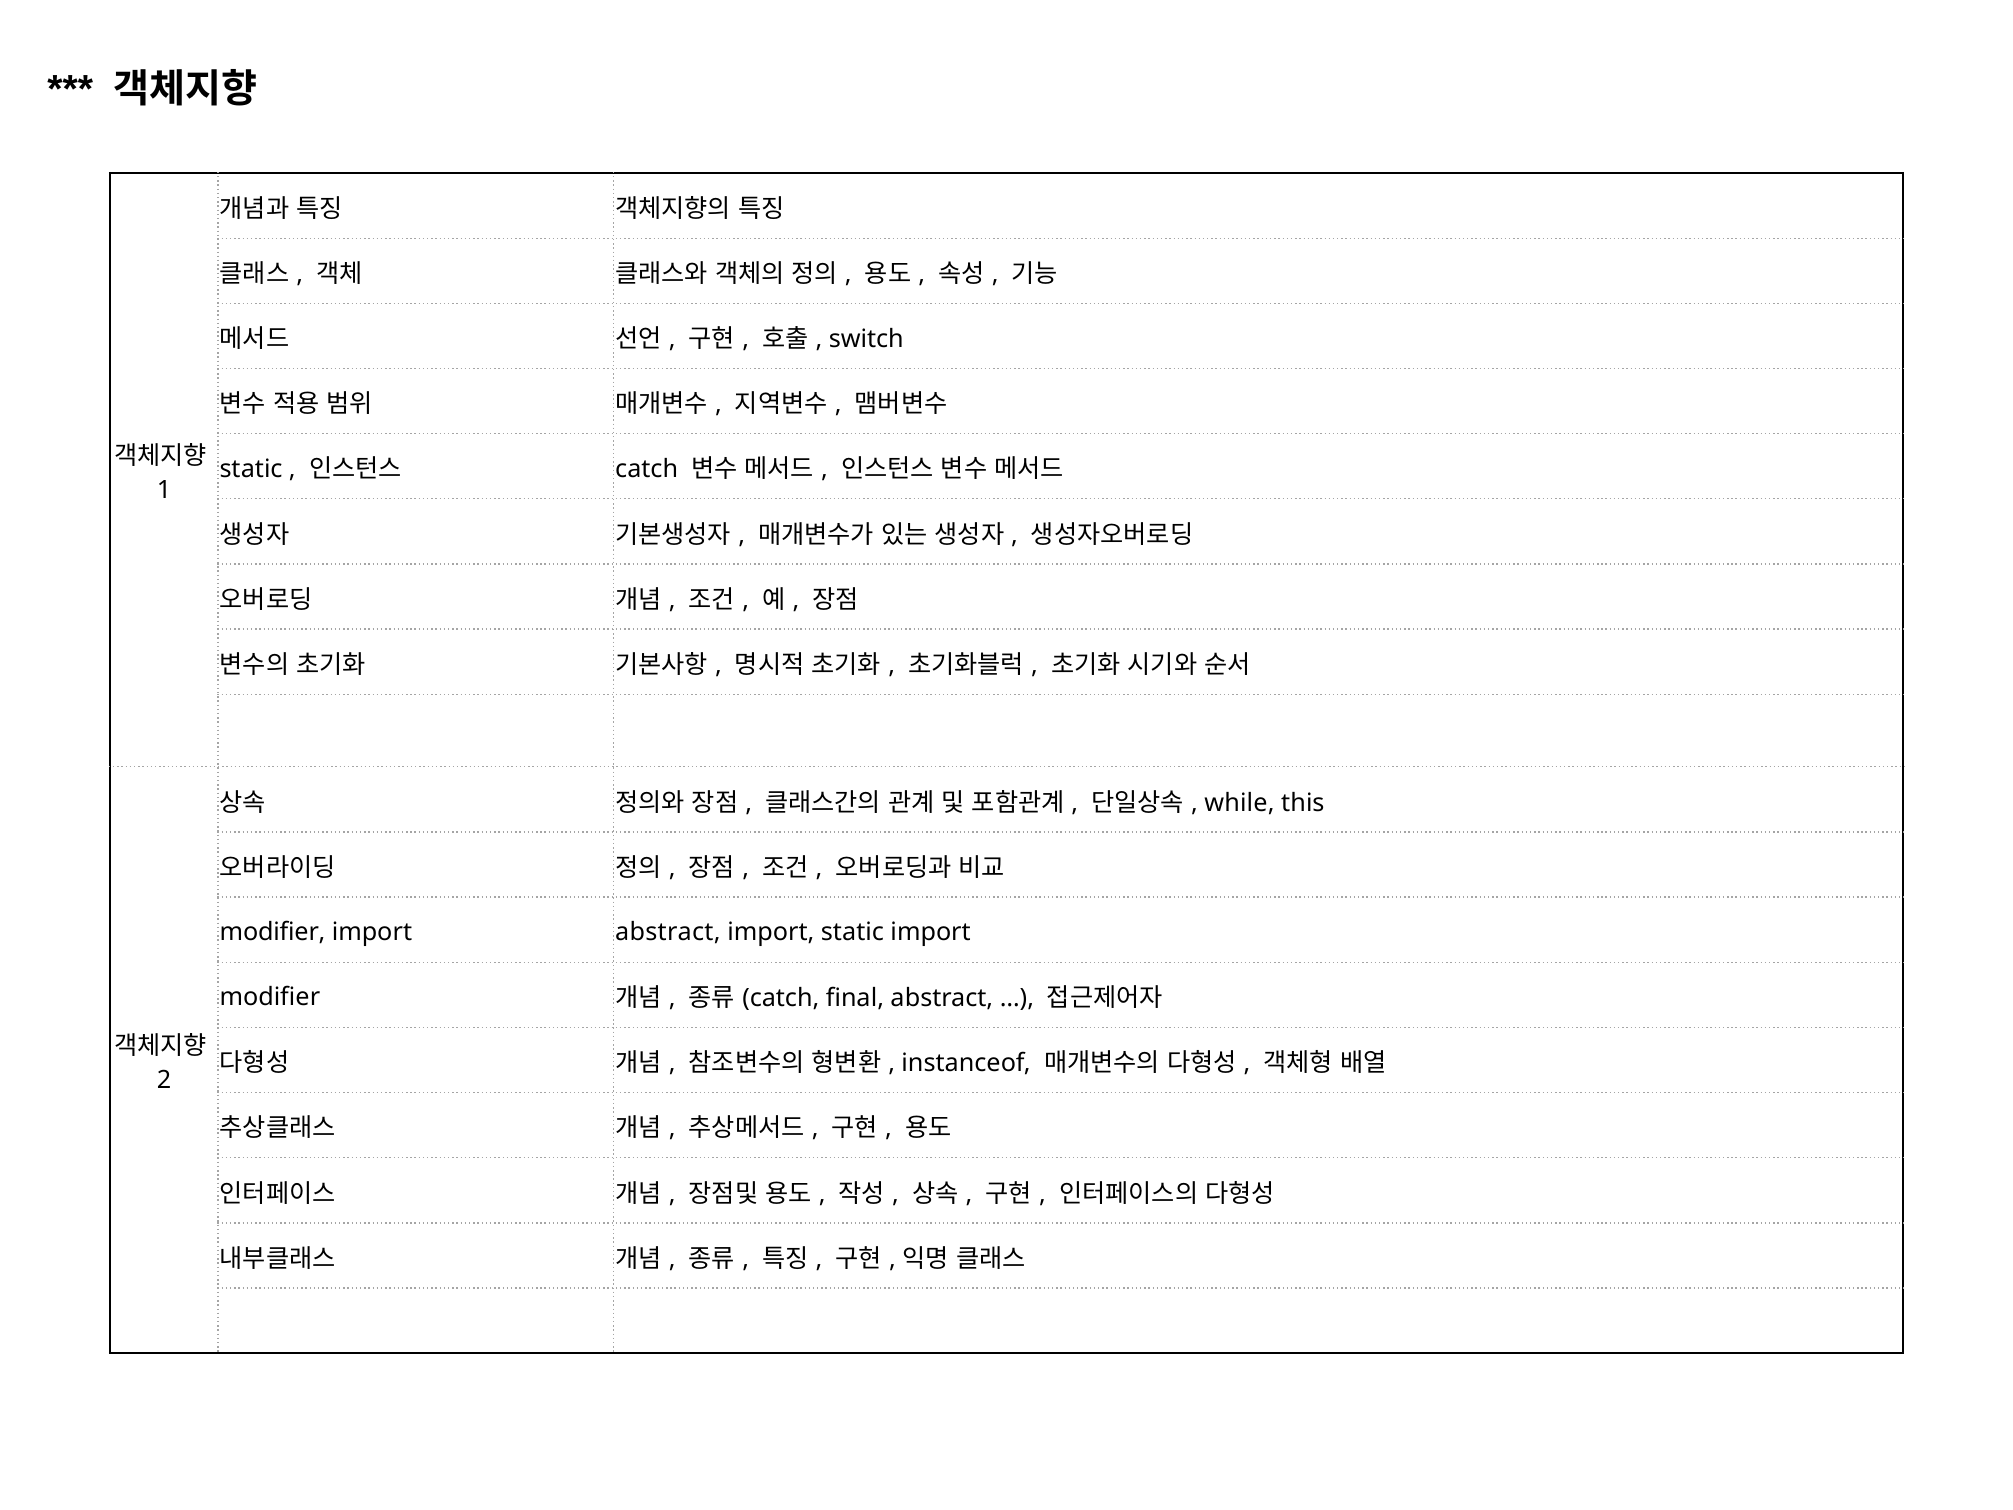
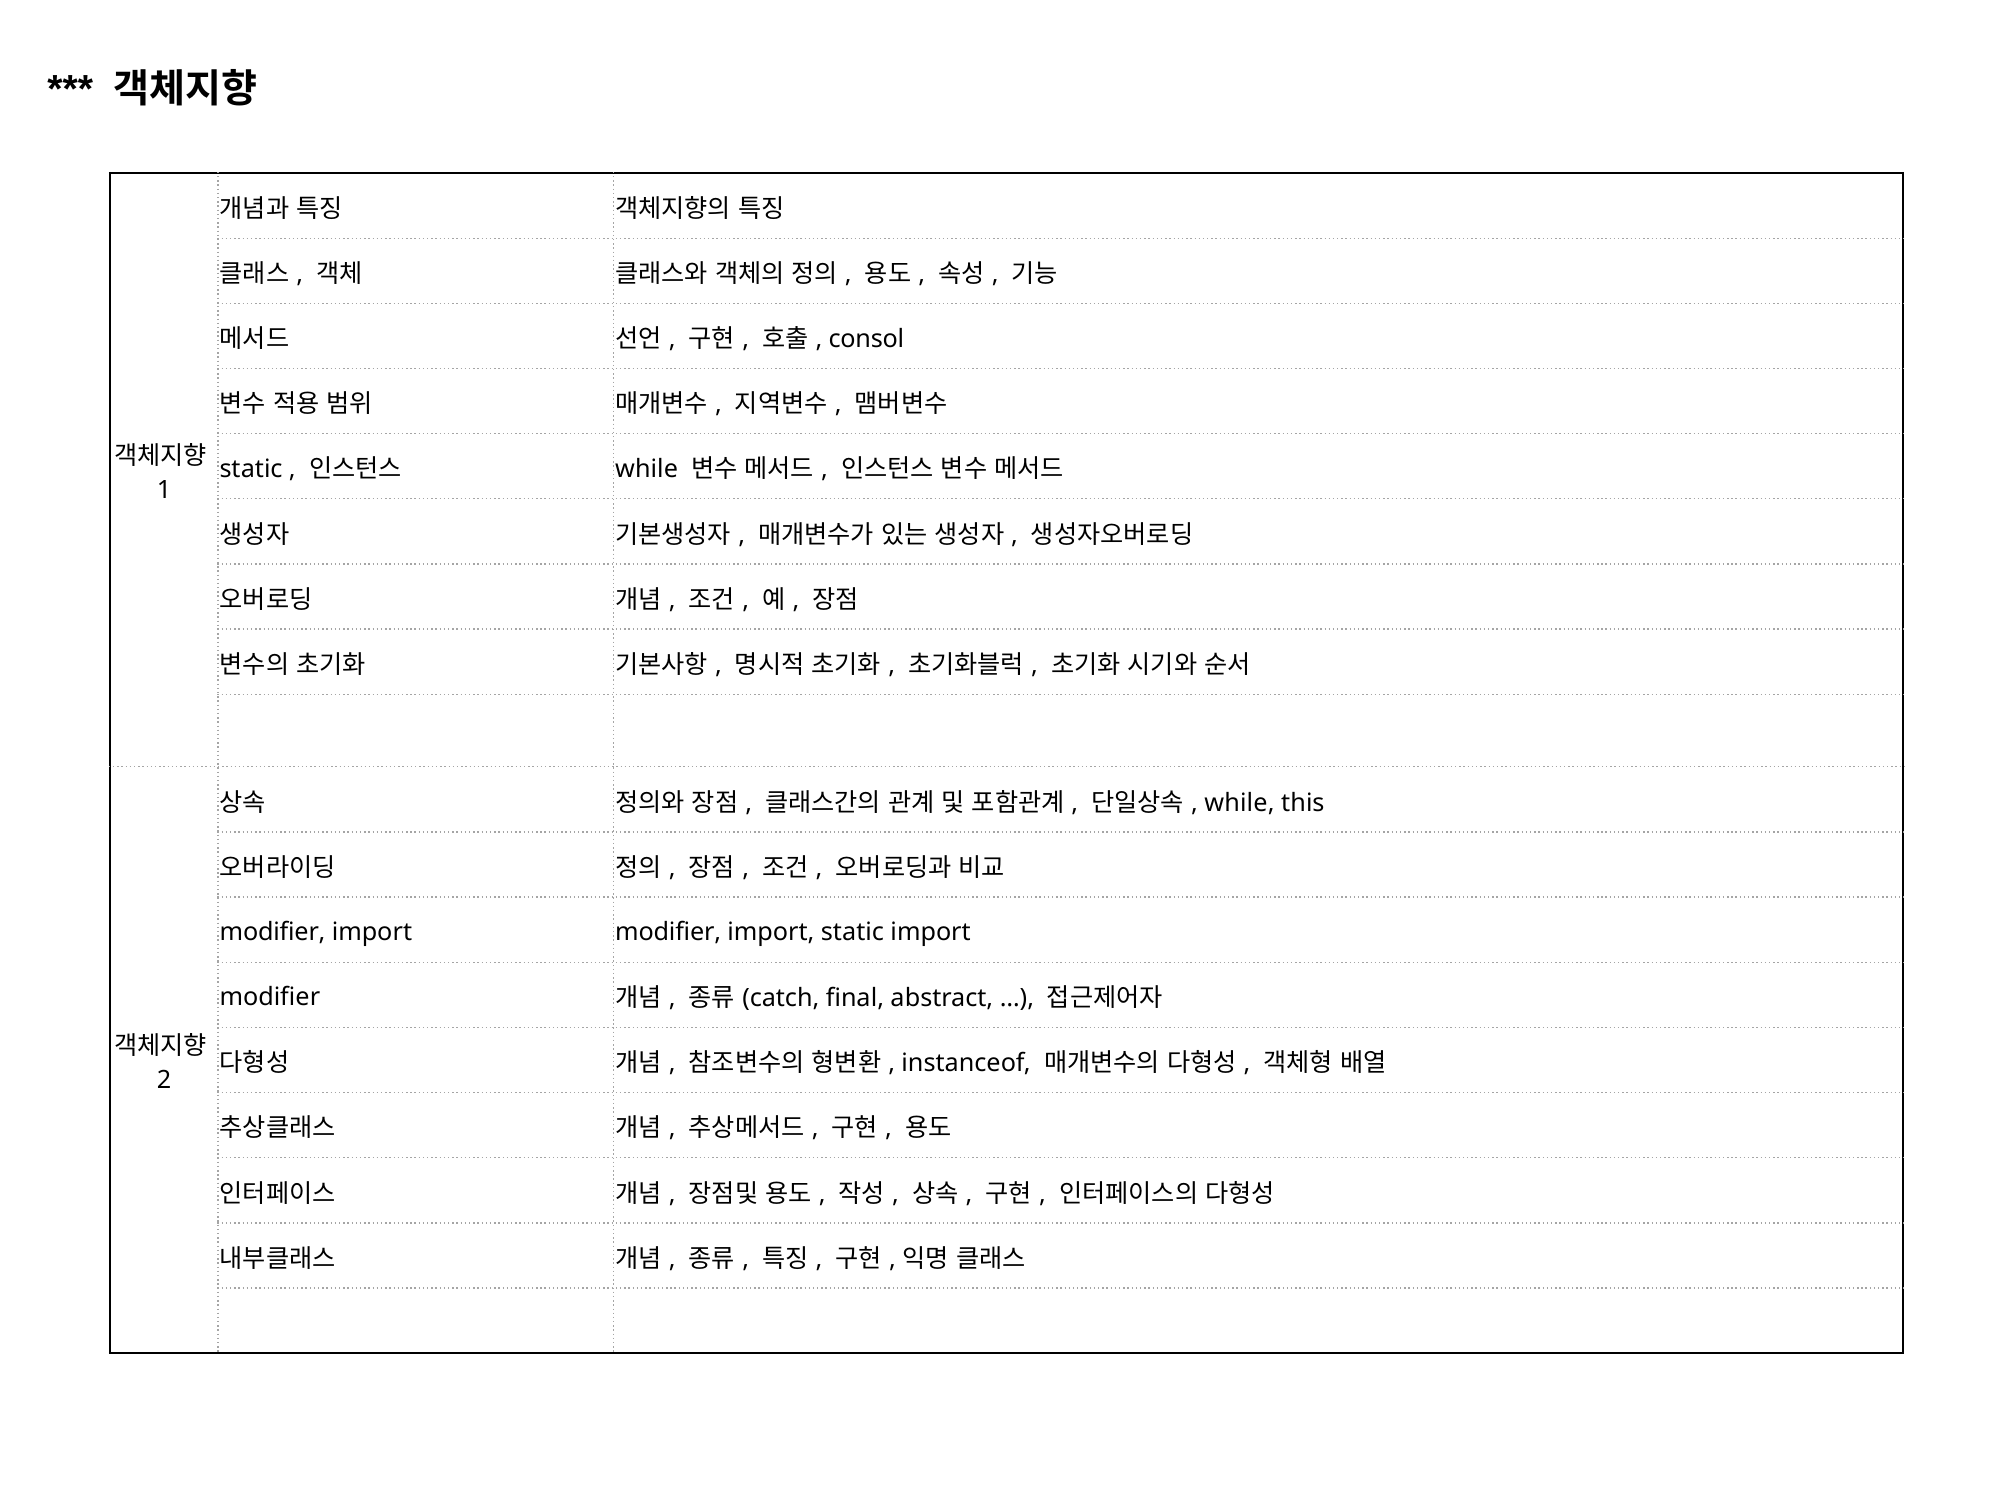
switch: switch -> consol
catch at (647, 470): catch -> while
abstract at (668, 932): abstract -> modifier
